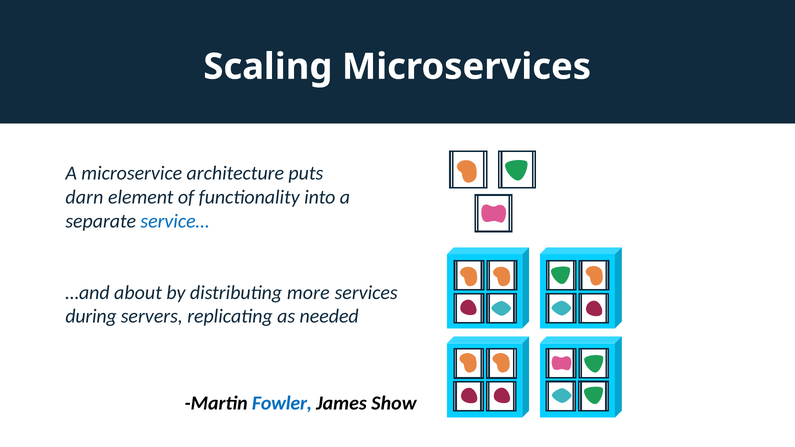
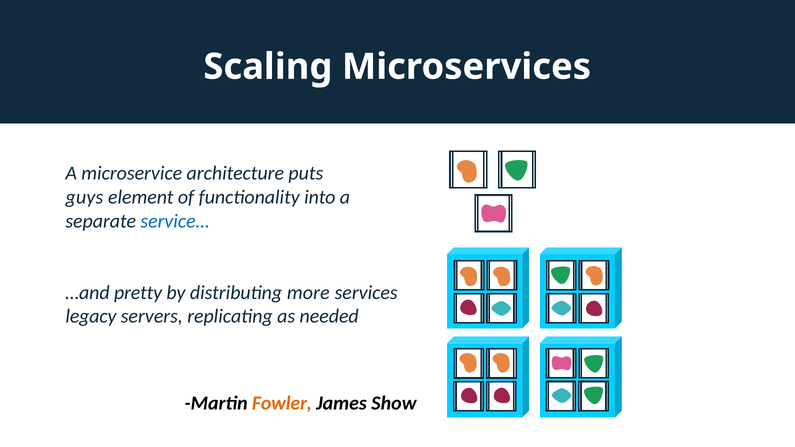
darn: darn -> guys
about: about -> pretty
during: during -> legacy
Fowler colour: blue -> orange
